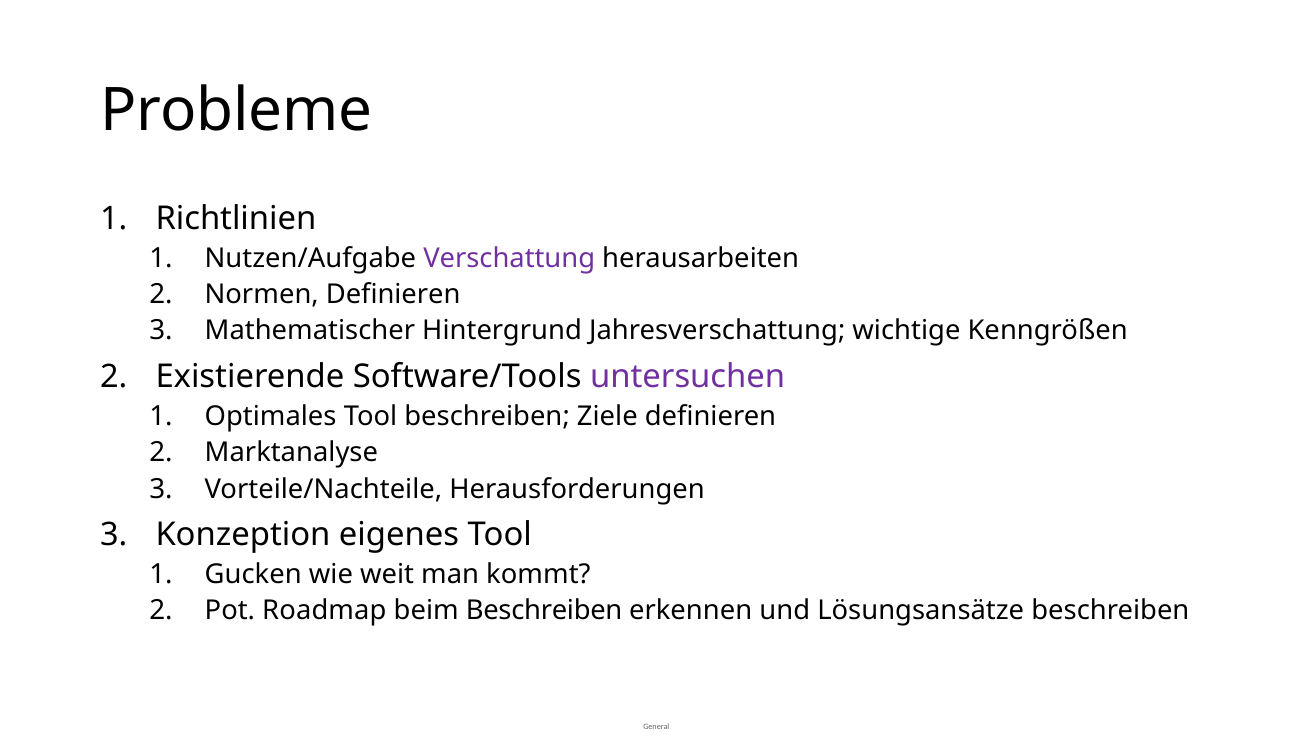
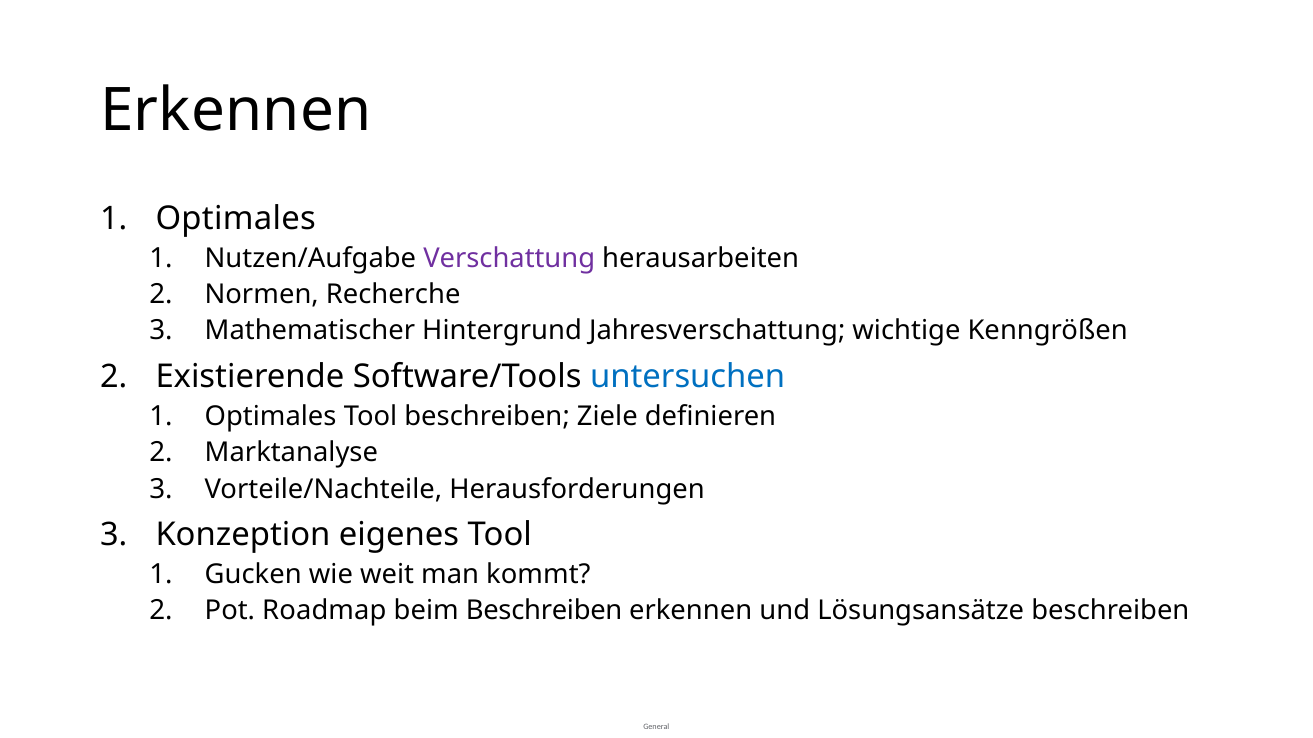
Probleme at (236, 110): Probleme -> Erkennen
Richtlinien at (236, 219): Richtlinien -> Optimales
Normen Definieren: Definieren -> Recherche
untersuchen colour: purple -> blue
